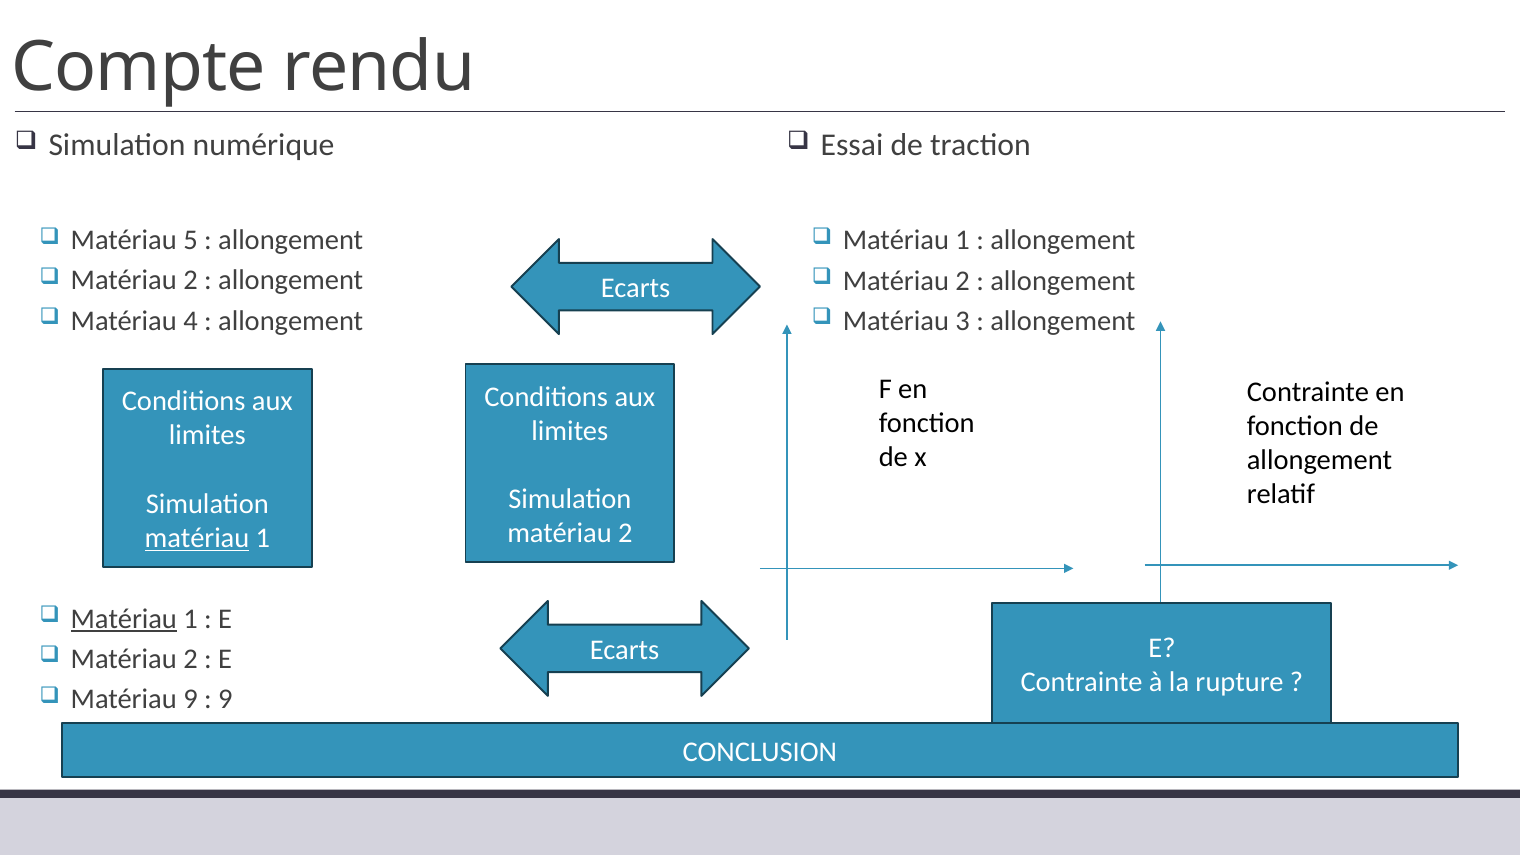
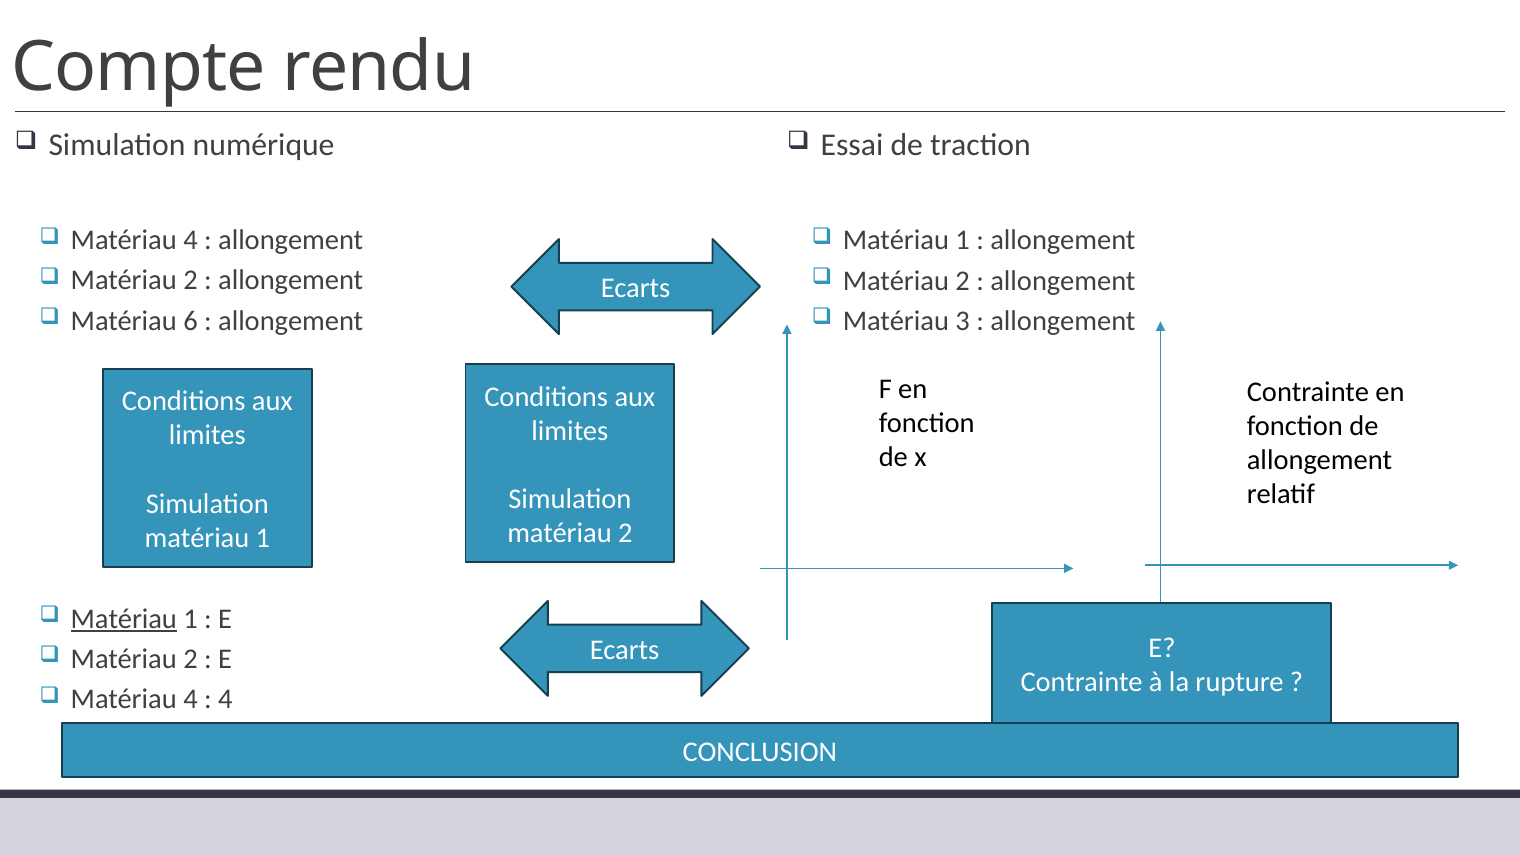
5 at (190, 240): 5 -> 4
4: 4 -> 6
matériau at (197, 538) underline: present -> none
9 at (190, 699): 9 -> 4
9 at (225, 699): 9 -> 4
